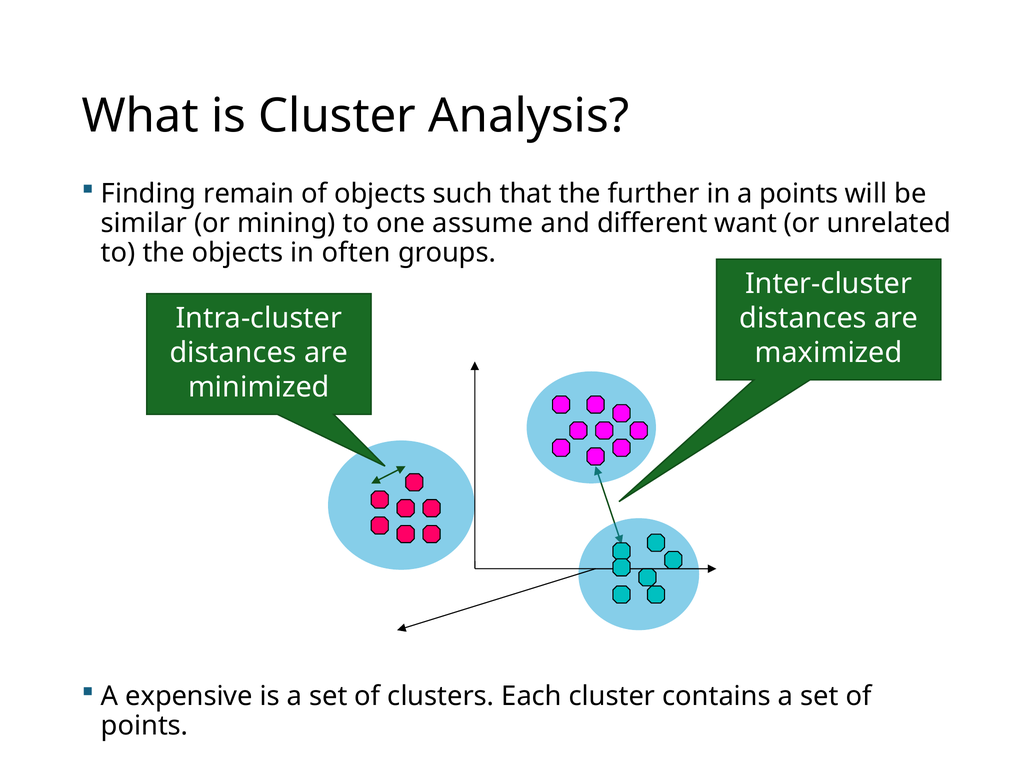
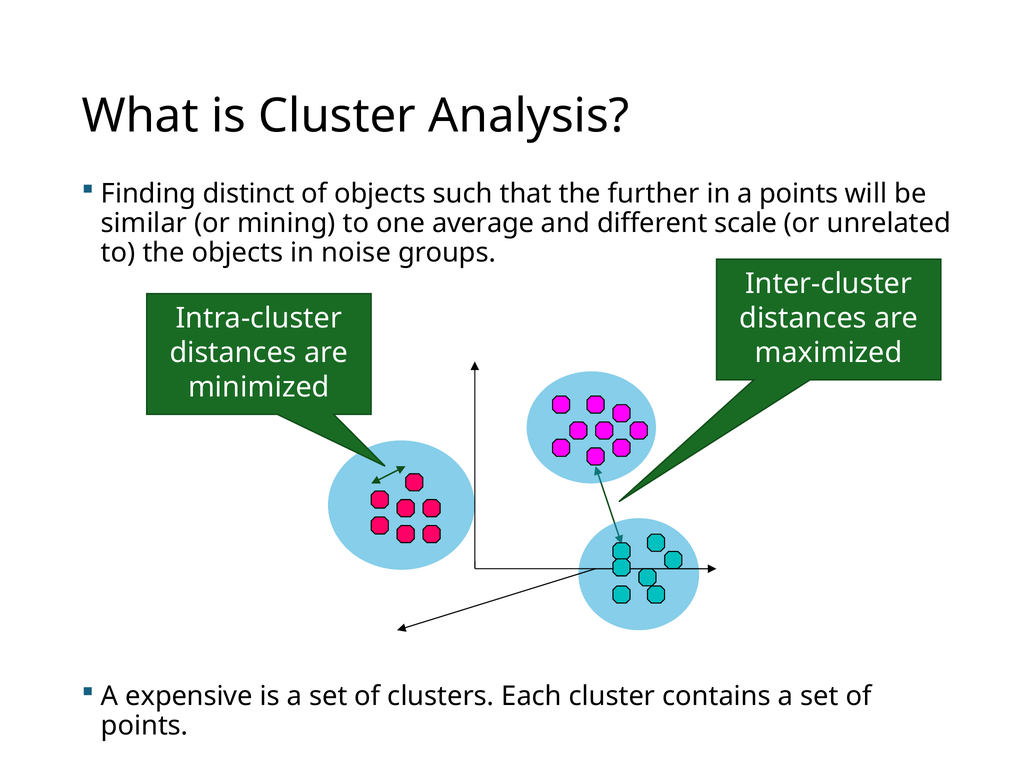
remain: remain -> distinct
assume: assume -> average
want: want -> scale
often: often -> noise
